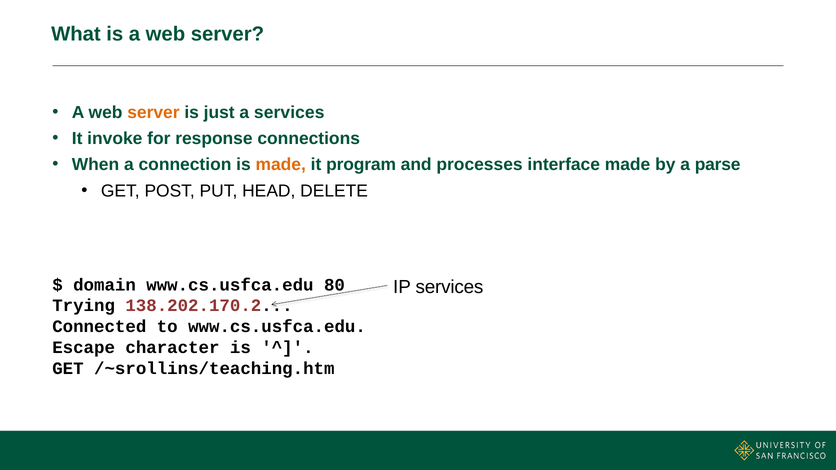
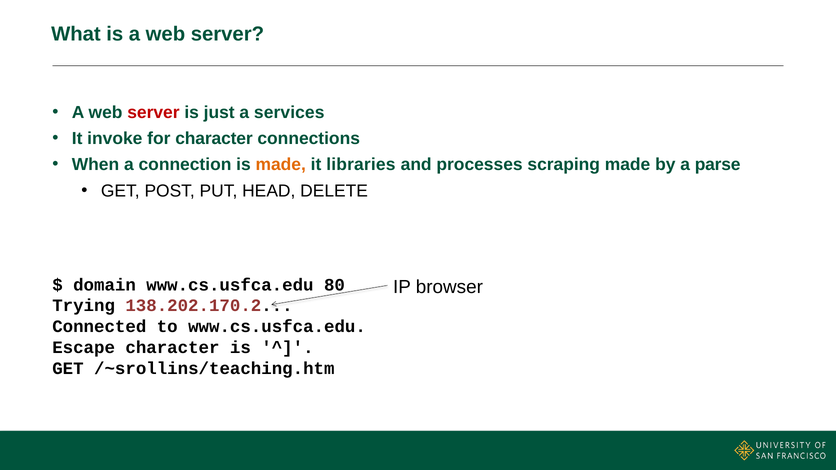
server at (153, 113) colour: orange -> red
for response: response -> character
program: program -> libraries
interface: interface -> scraping
IP services: services -> browser
